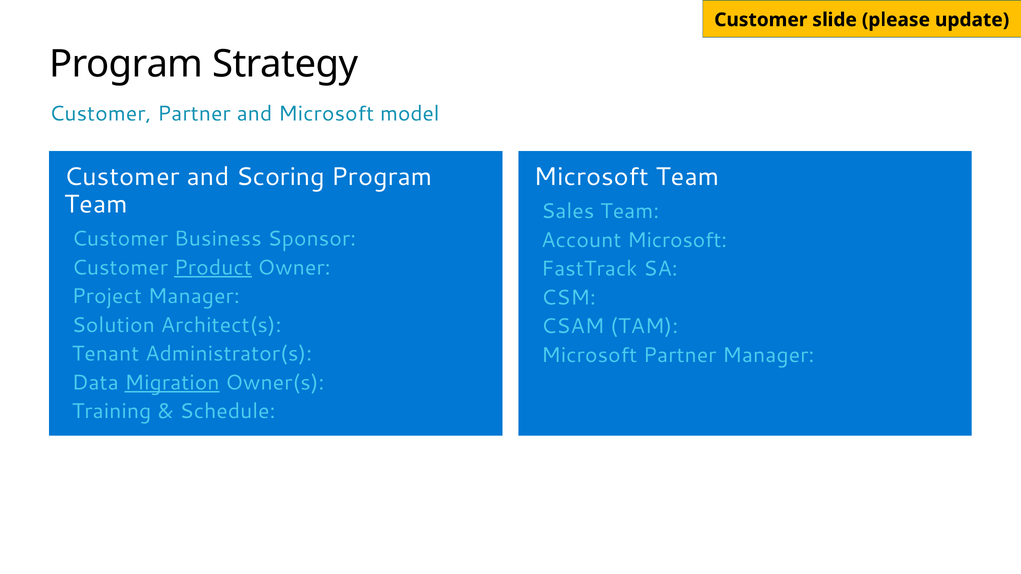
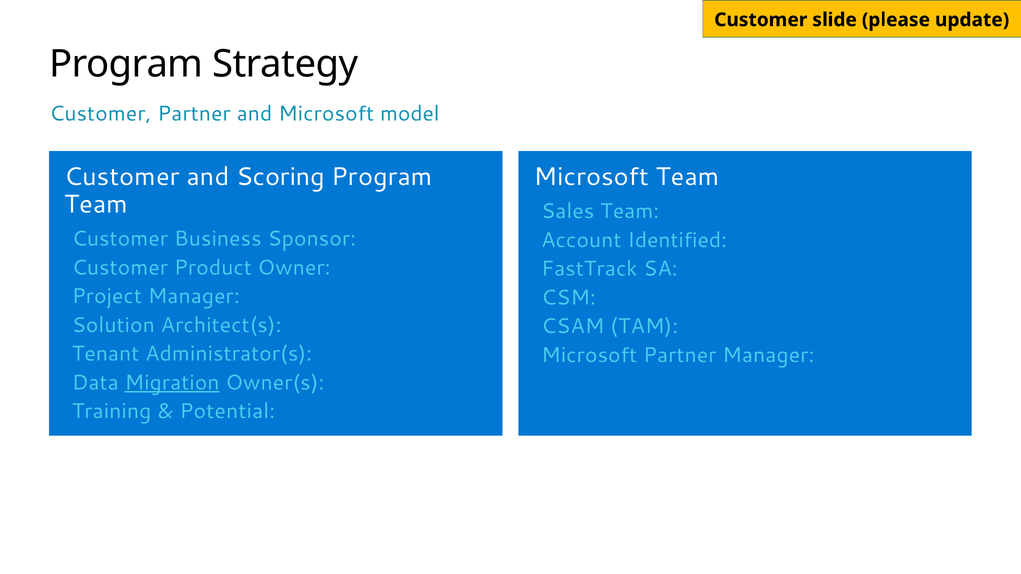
Account Microsoft: Microsoft -> Identified
Product underline: present -> none
Schedule: Schedule -> Potential
